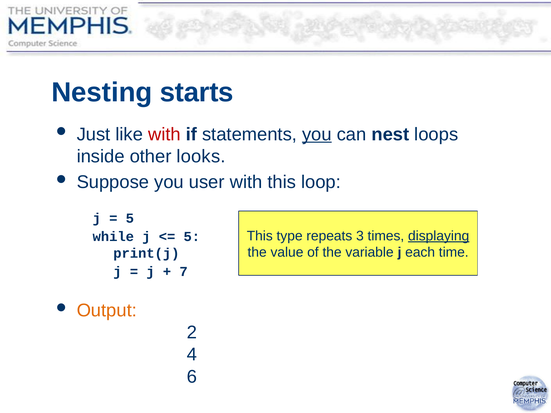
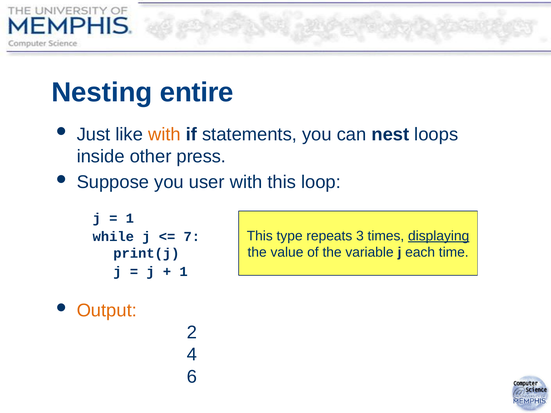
starts: starts -> entire
with at (164, 134) colour: red -> orange
you at (317, 134) underline: present -> none
looks: looks -> press
5 at (130, 219): 5 -> 1
5 at (192, 237): 5 -> 7
7 at (184, 272): 7 -> 1
